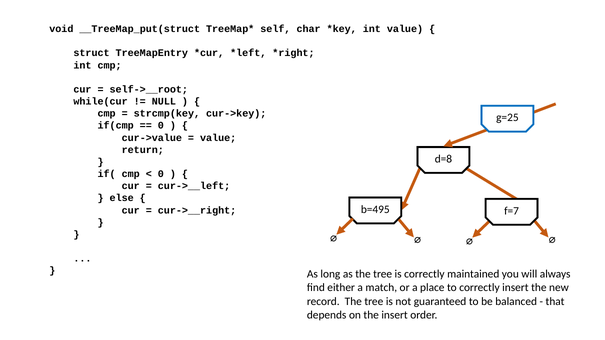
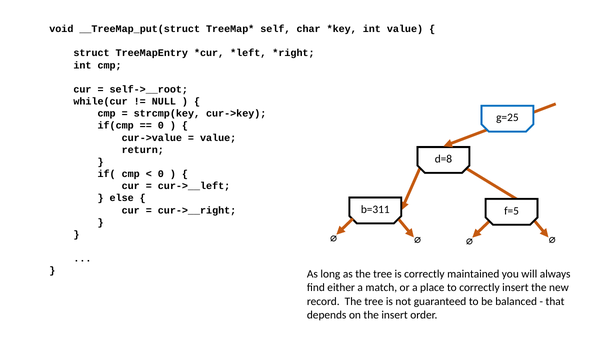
b=495: b=495 -> b=311
f=7: f=7 -> f=5
